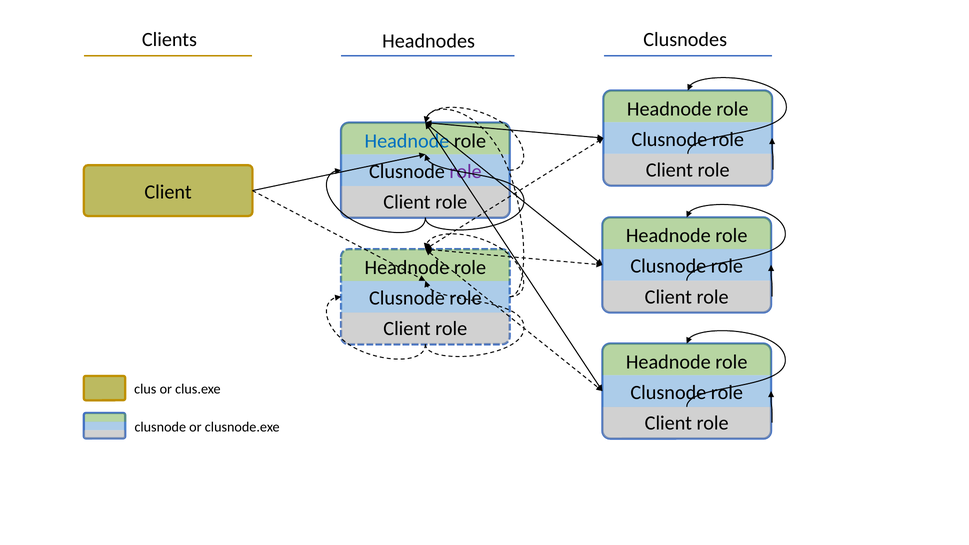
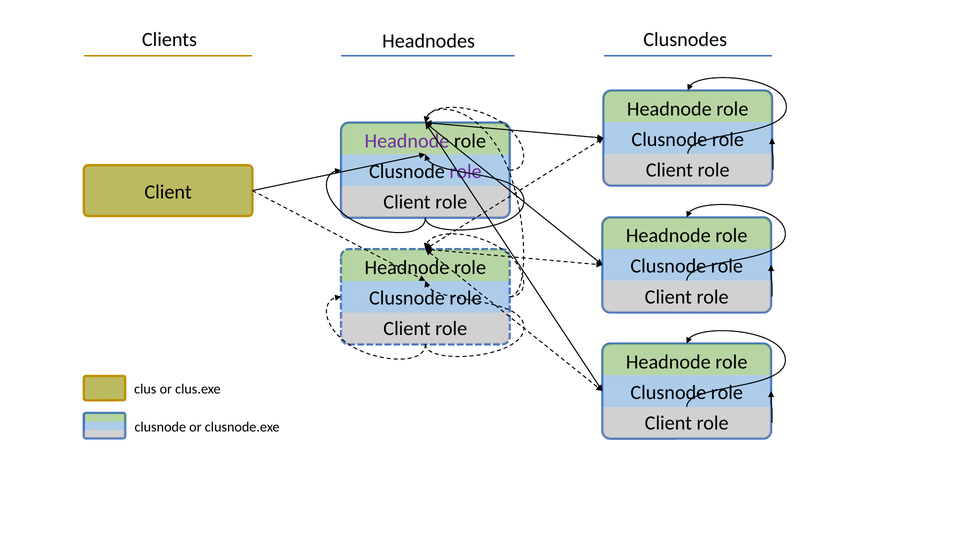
Headnode at (407, 141) colour: blue -> purple
